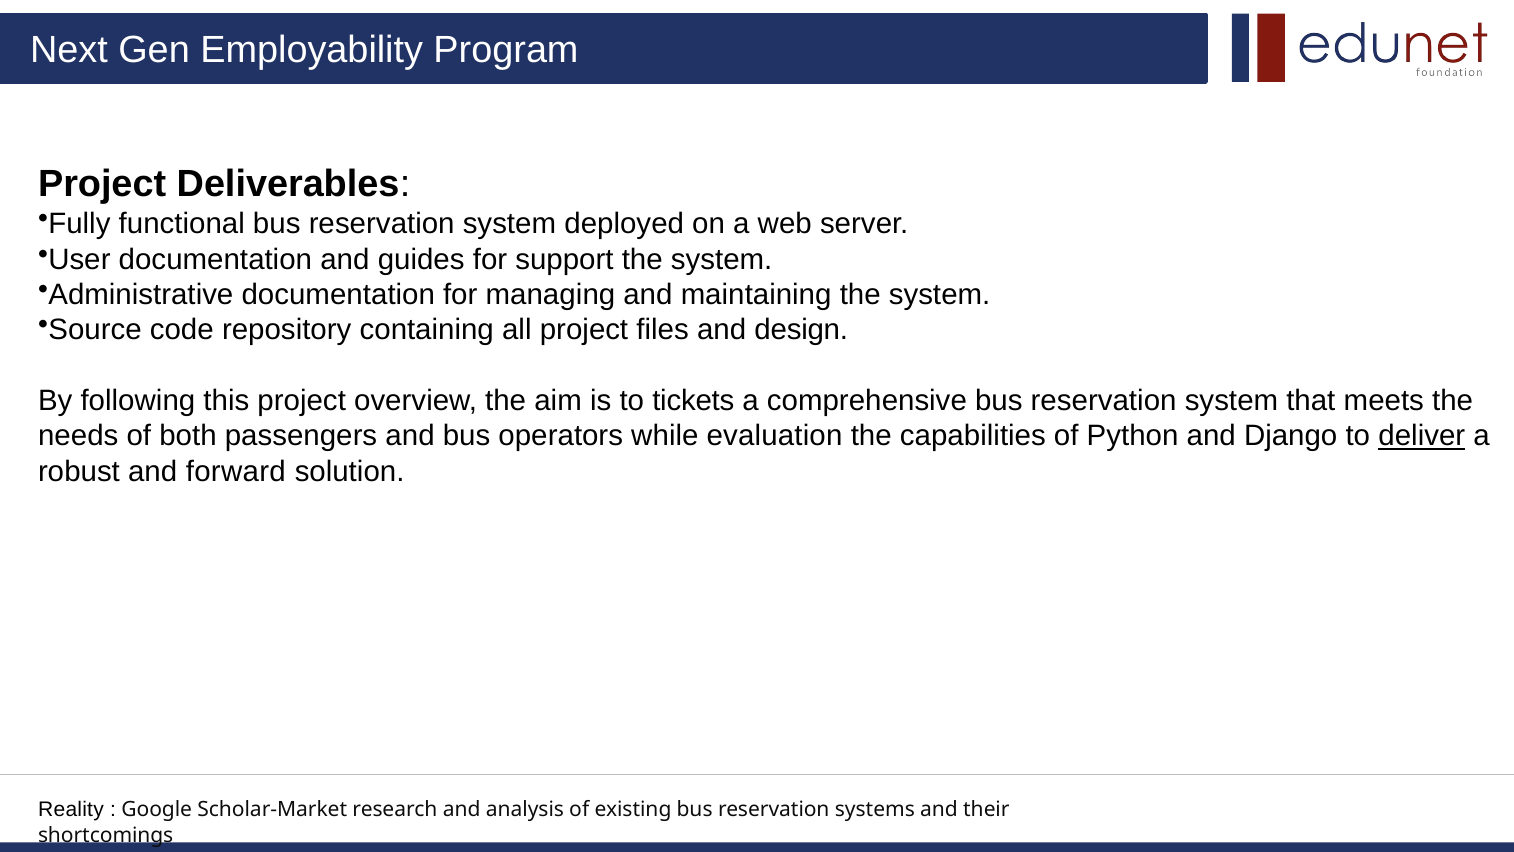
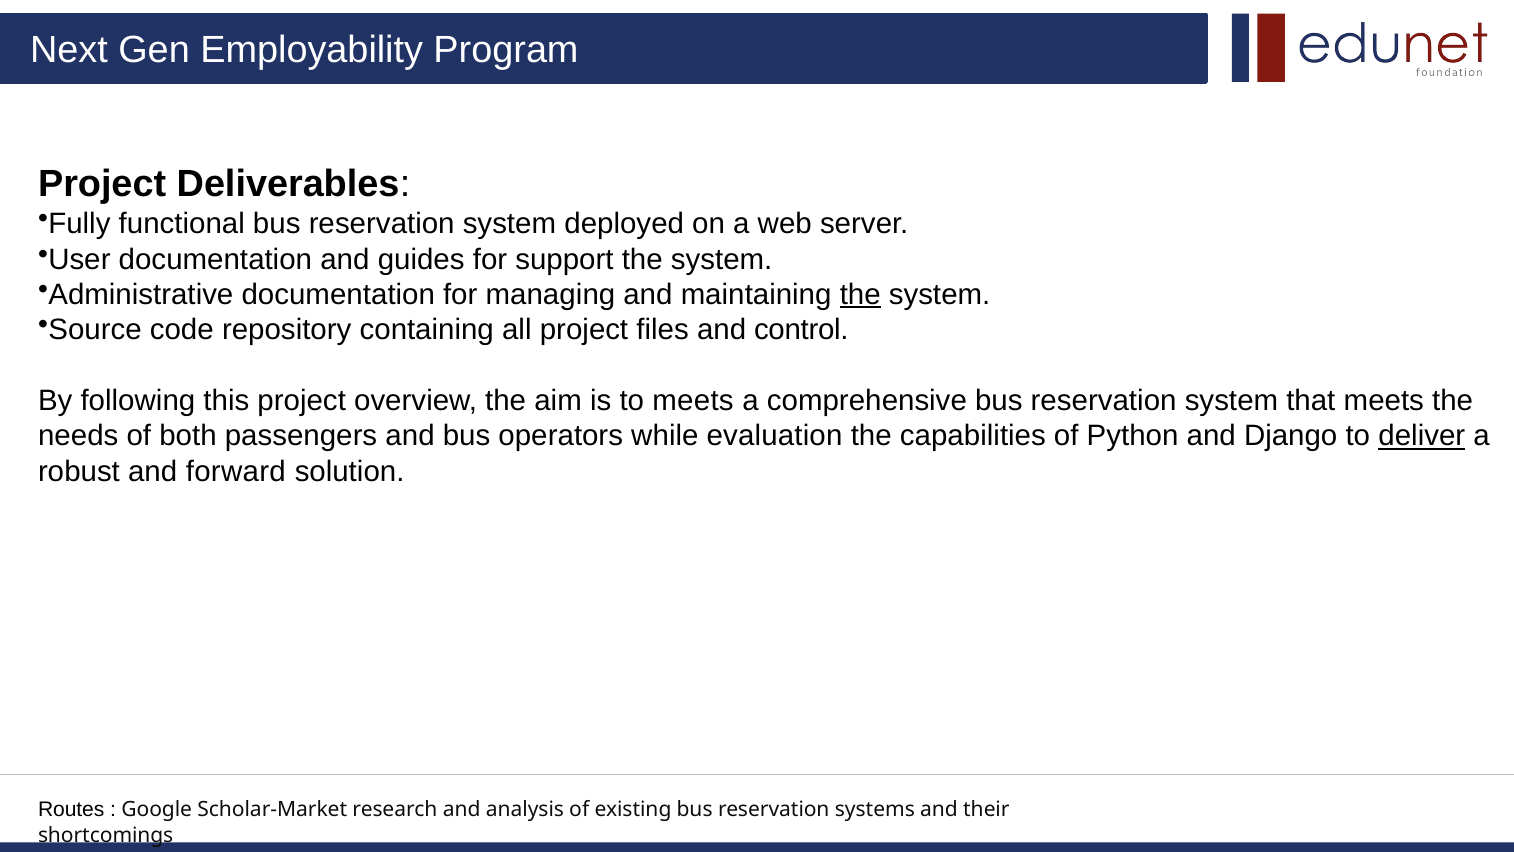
the at (860, 295) underline: none -> present
design: design -> control
to tickets: tickets -> meets
Reality: Reality -> Routes
